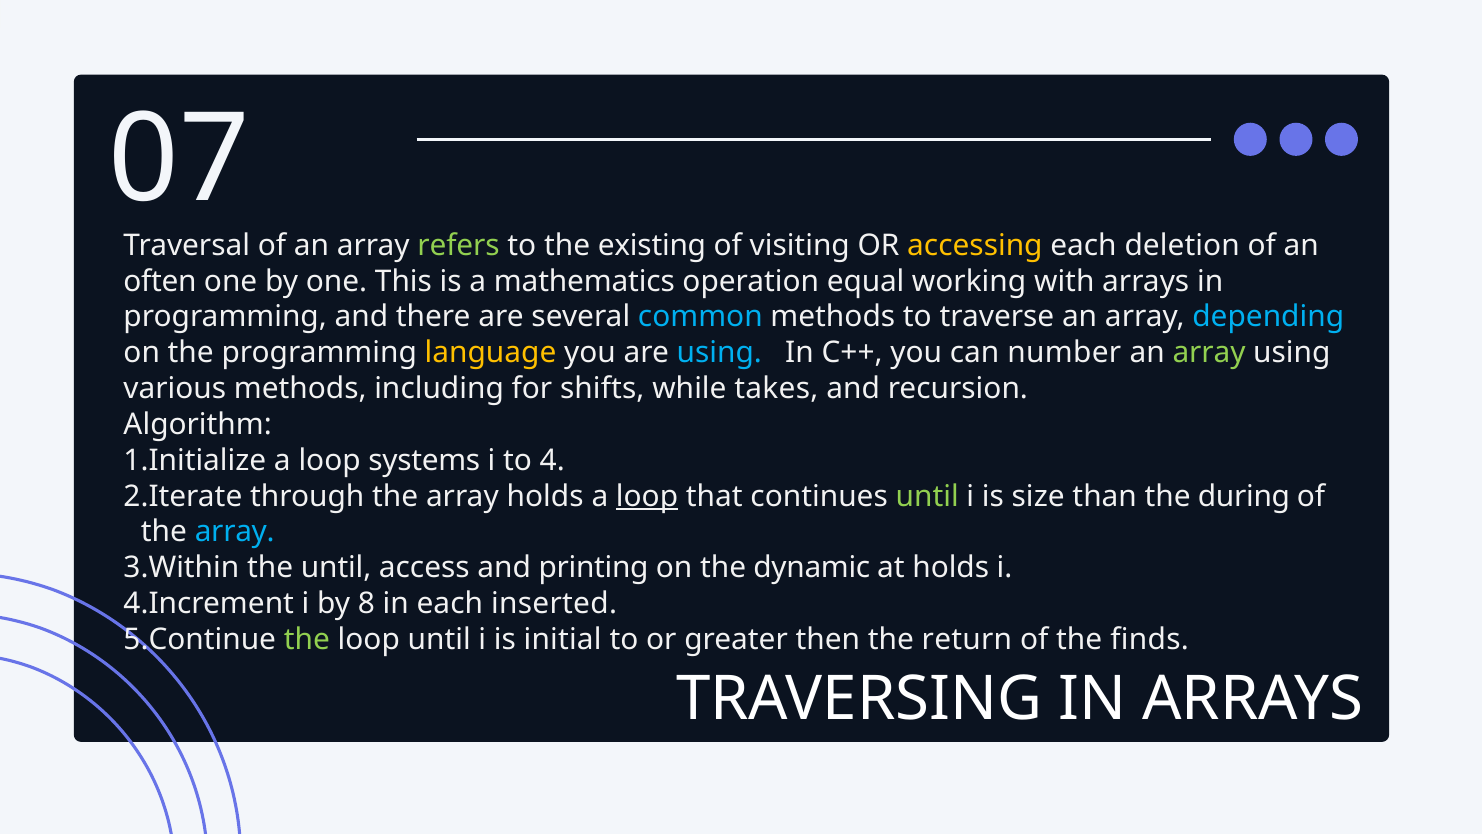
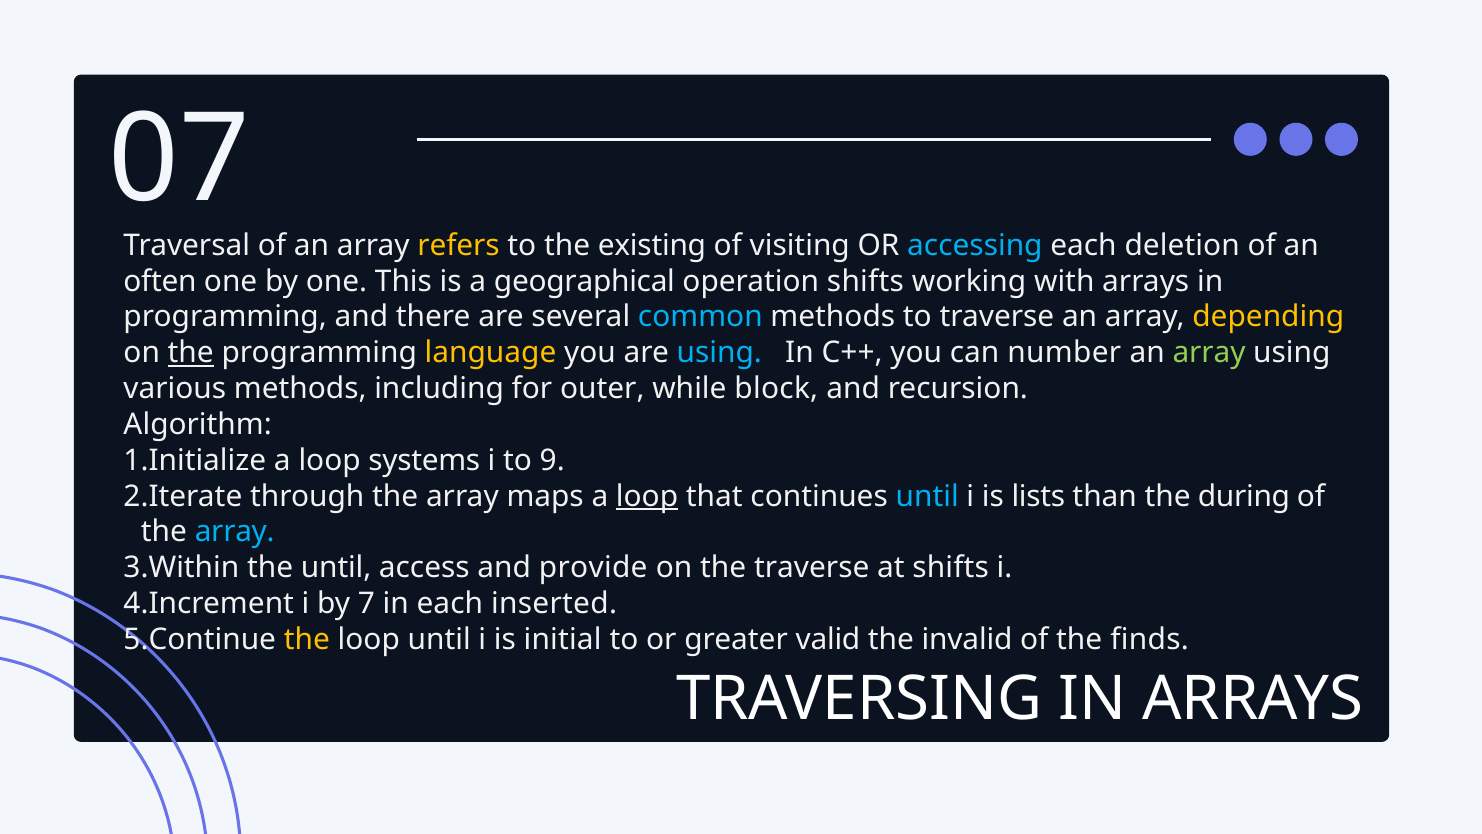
refers colour: light green -> yellow
accessing colour: yellow -> light blue
mathematics: mathematics -> geographical
operation equal: equal -> shifts
depending colour: light blue -> yellow
the at (191, 353) underline: none -> present
shifts: shifts -> outer
takes: takes -> block
4: 4 -> 9
array holds: holds -> maps
until at (927, 496) colour: light green -> light blue
size: size -> lists
printing: printing -> provide
the dynamic: dynamic -> traverse
at holds: holds -> shifts
8: 8 -> 7
the at (307, 639) colour: light green -> yellow
then: then -> valid
return: return -> invalid
